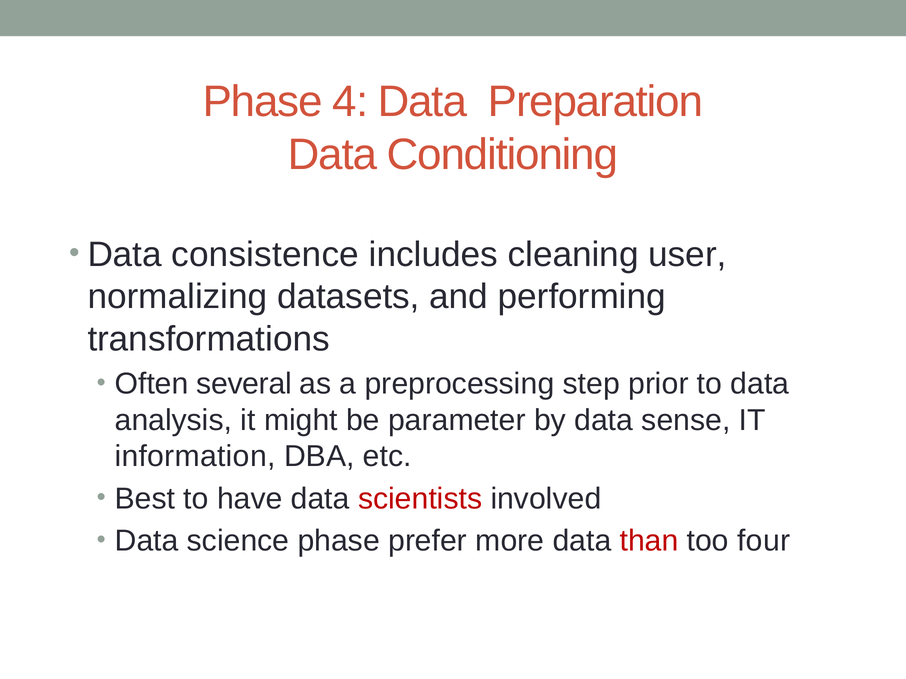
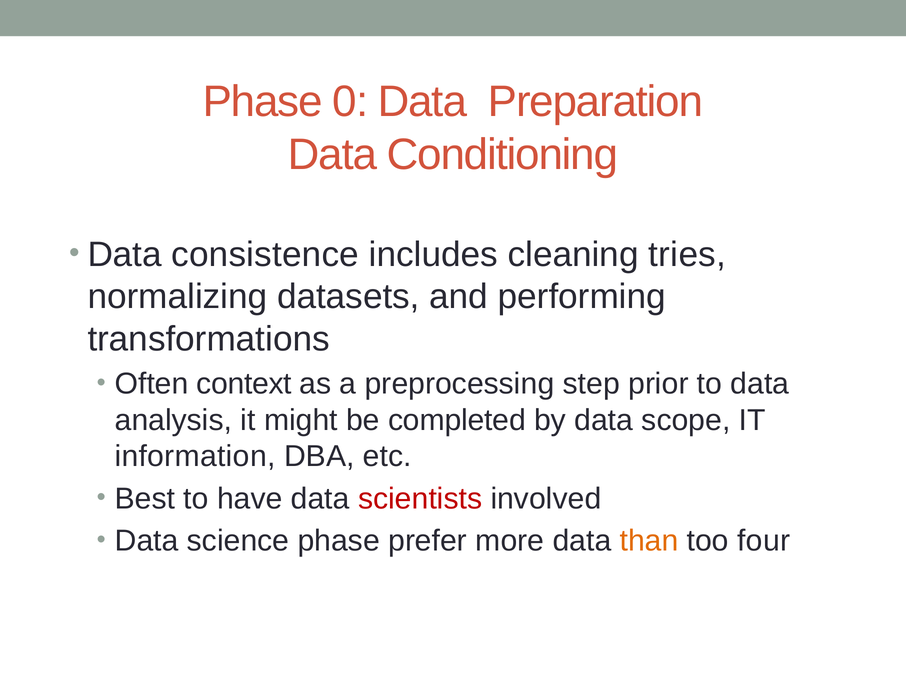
4: 4 -> 0
user: user -> tries
several: several -> context
parameter: parameter -> completed
sense: sense -> scope
than colour: red -> orange
